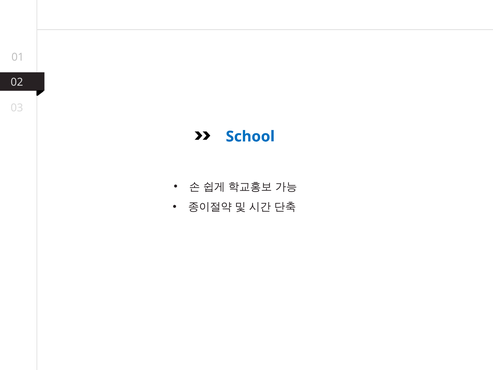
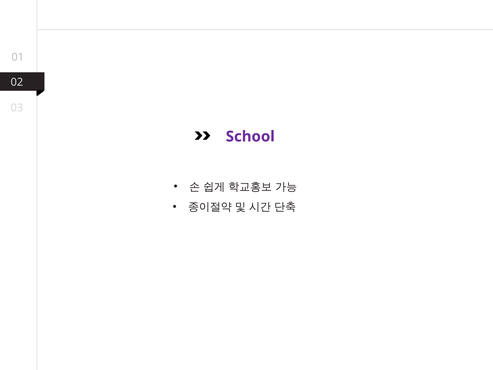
School colour: blue -> purple
